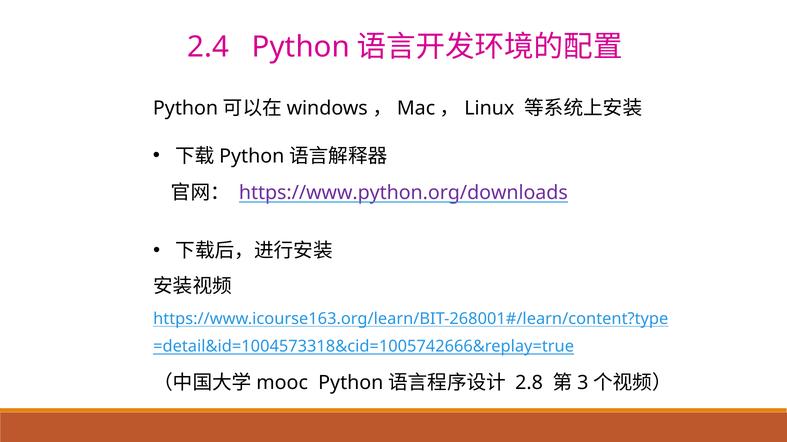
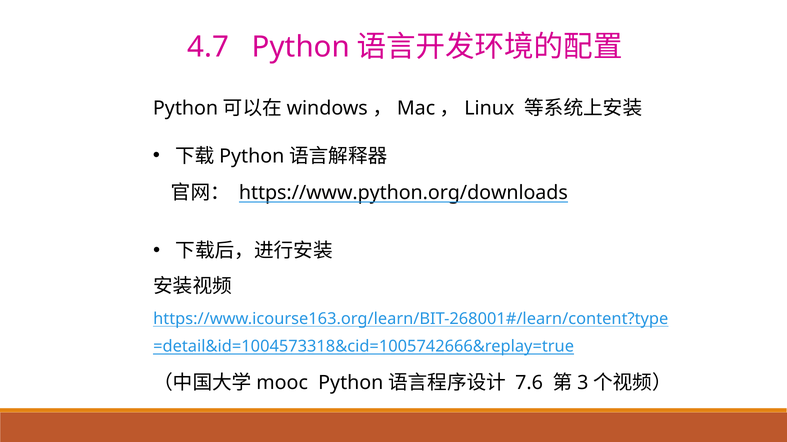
2.4: 2.4 -> 4.7
https://www.python.org/downloads colour: purple -> black
2.8: 2.8 -> 7.6
